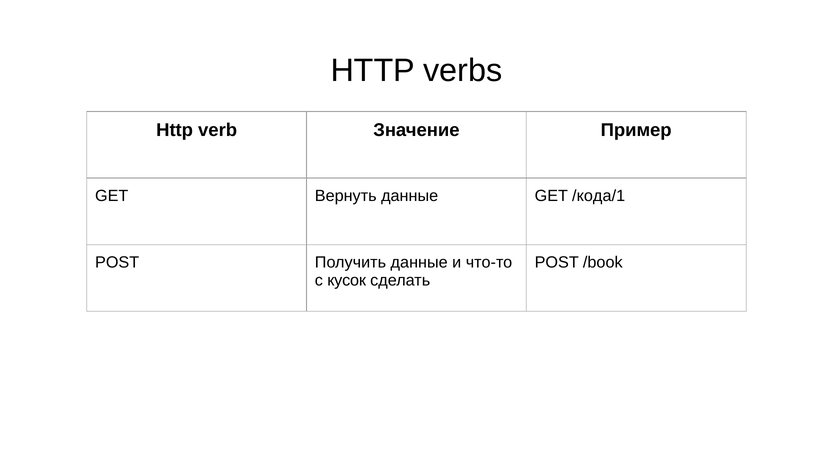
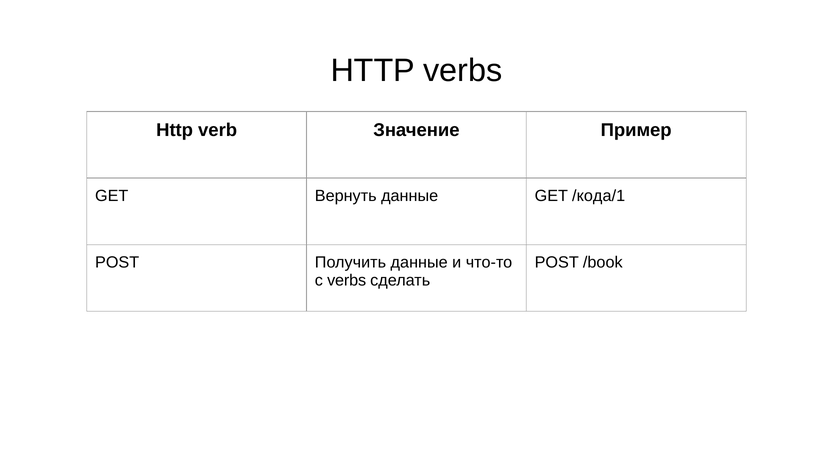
с кусок: кусок -> verbs
